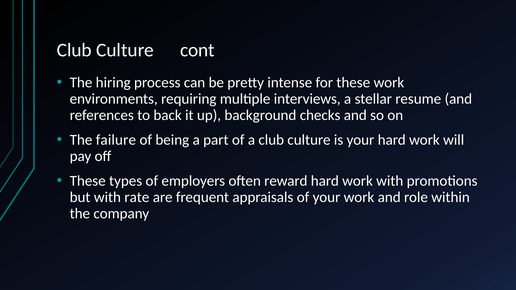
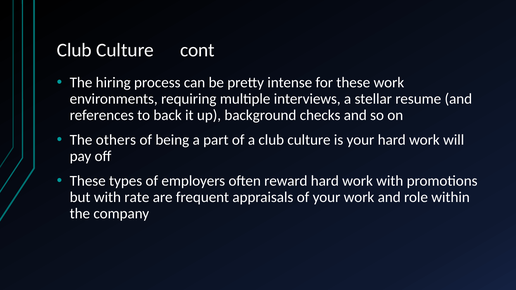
failure: failure -> others
